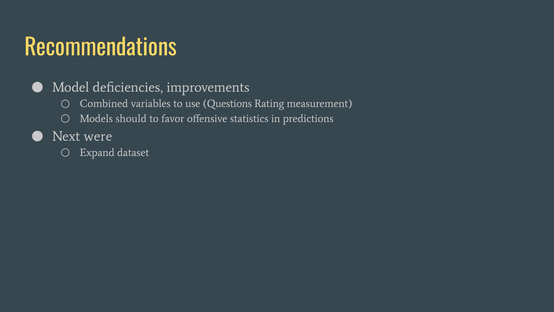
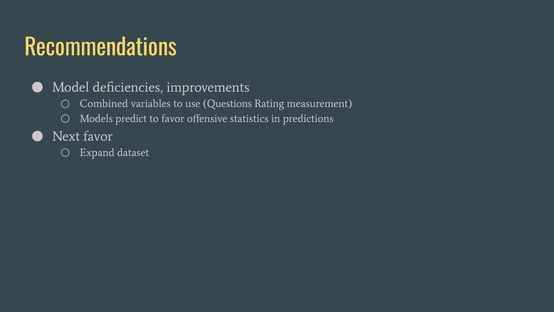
should: should -> predict
Next were: were -> favor
